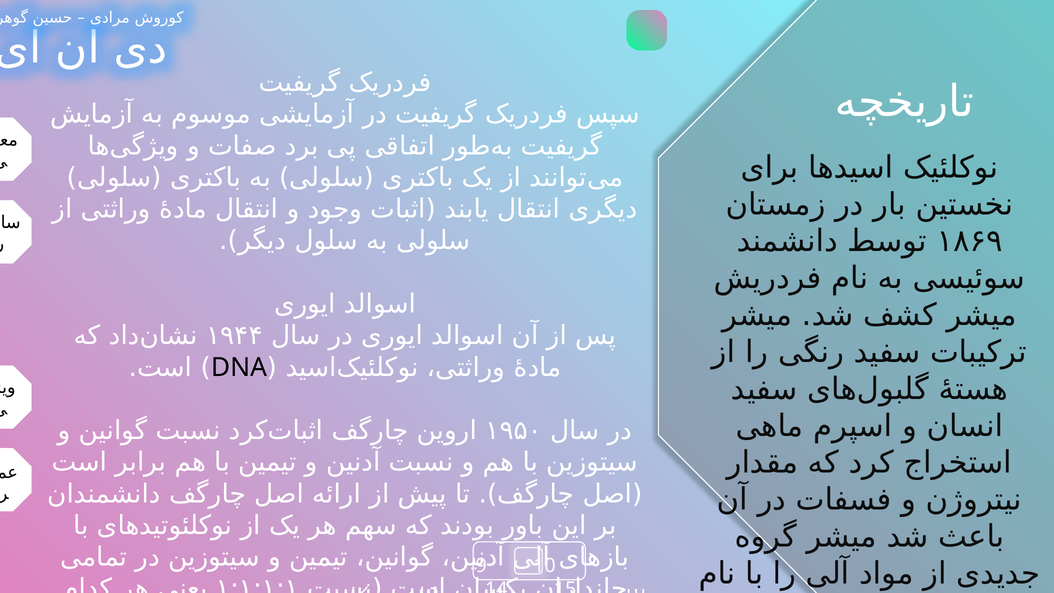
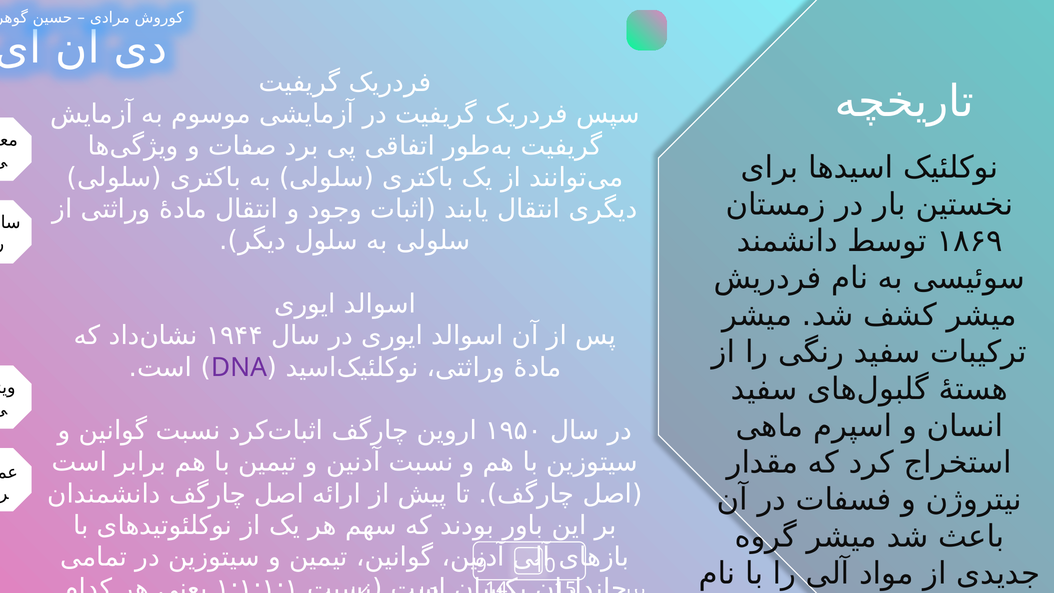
DNA colour: black -> purple
